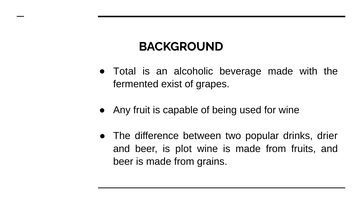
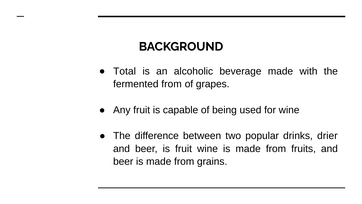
fermented exist: exist -> from
is plot: plot -> fruit
